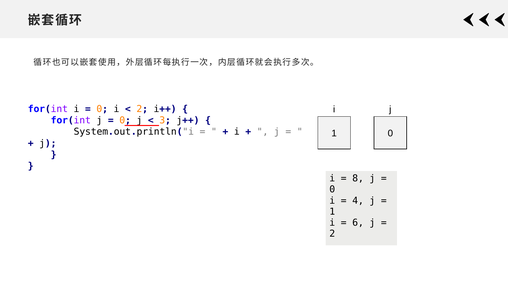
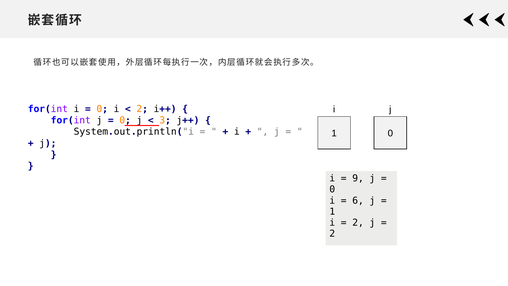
8: 8 -> 9
4: 4 -> 6
6 at (358, 222): 6 -> 2
